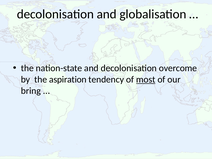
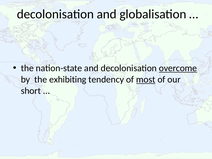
overcome underline: none -> present
aspiration: aspiration -> exhibiting
bring: bring -> short
